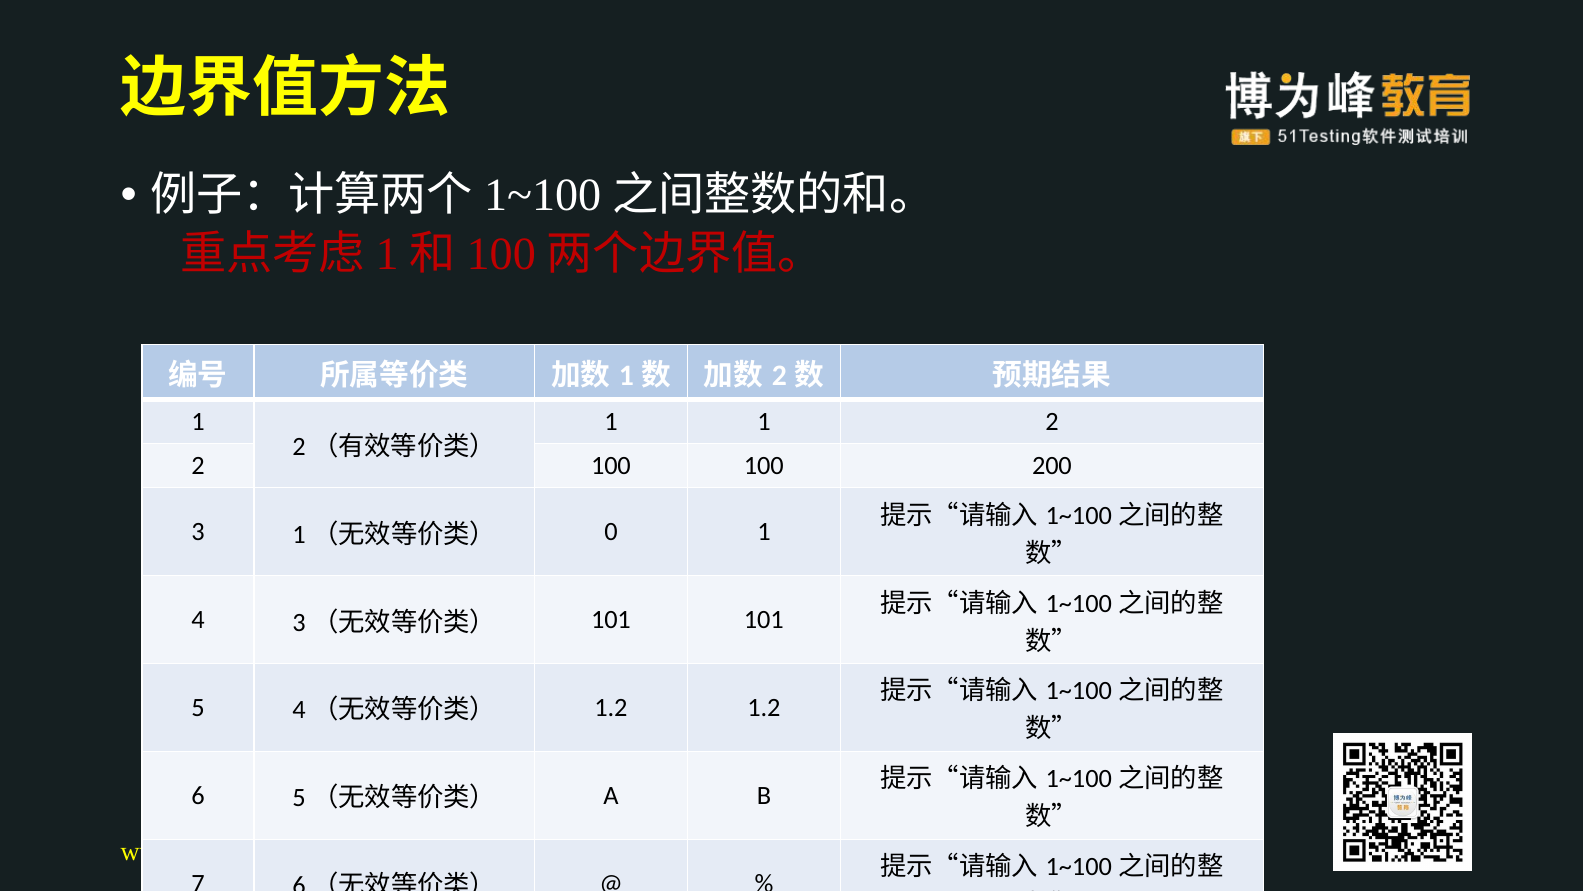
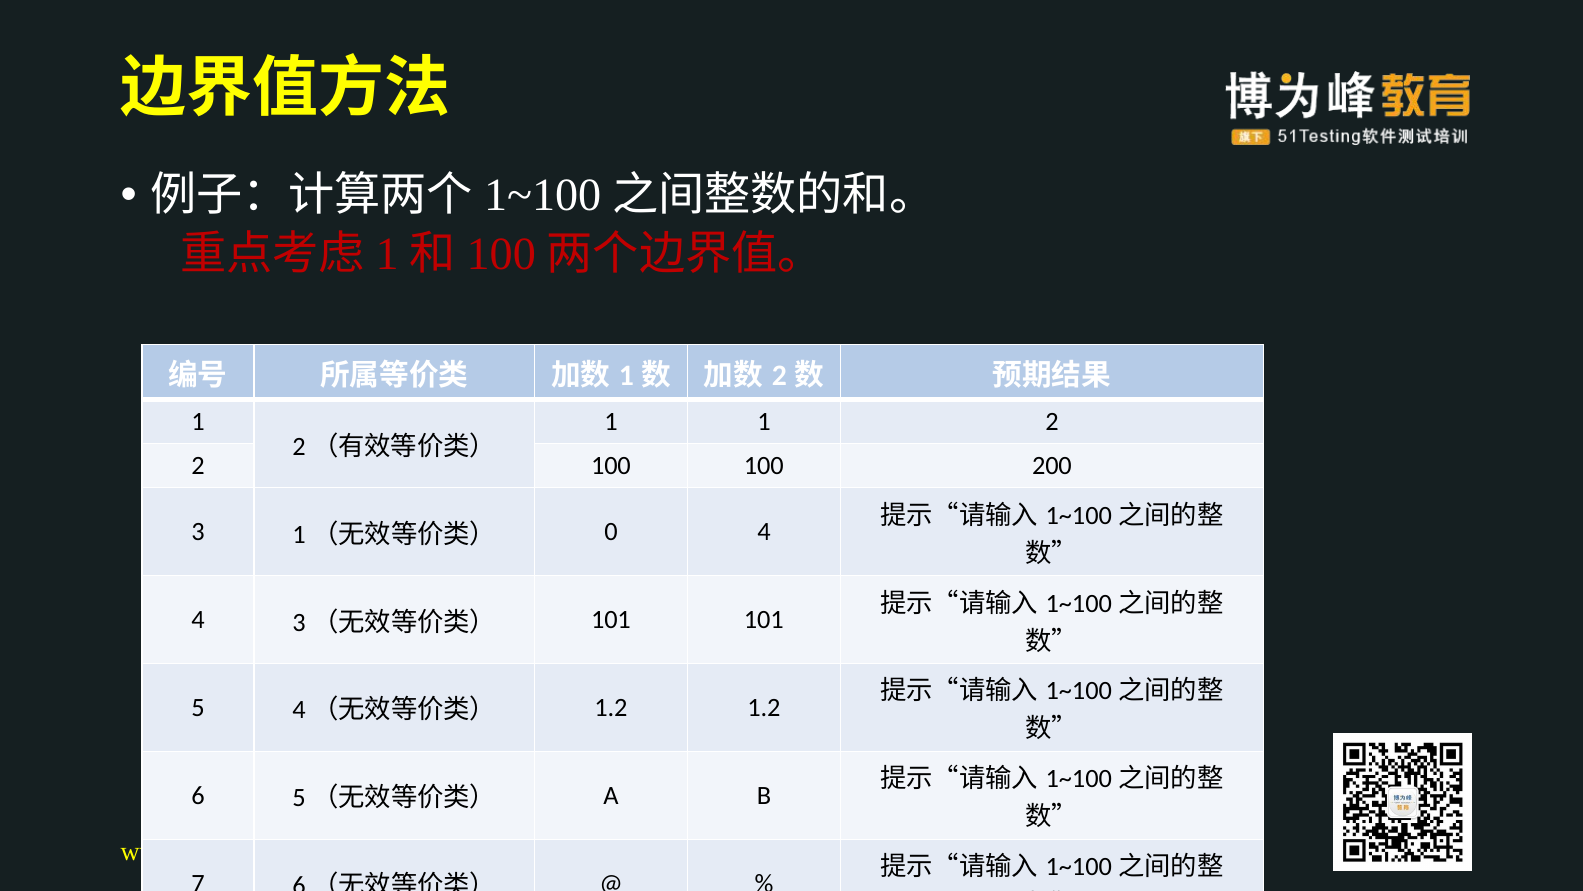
0 1: 1 -> 4
